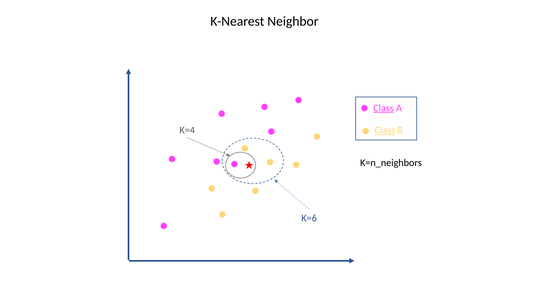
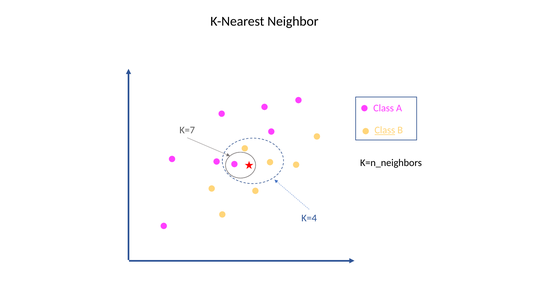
Class at (384, 108) underline: present -> none
K=4: K=4 -> K=7
K=6: K=6 -> K=4
